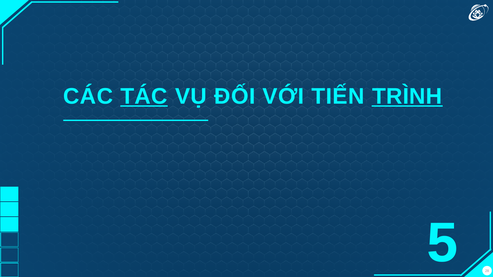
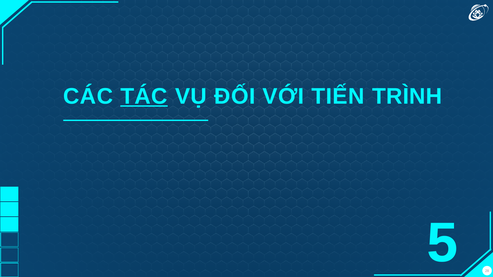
TRÌNH underline: present -> none
